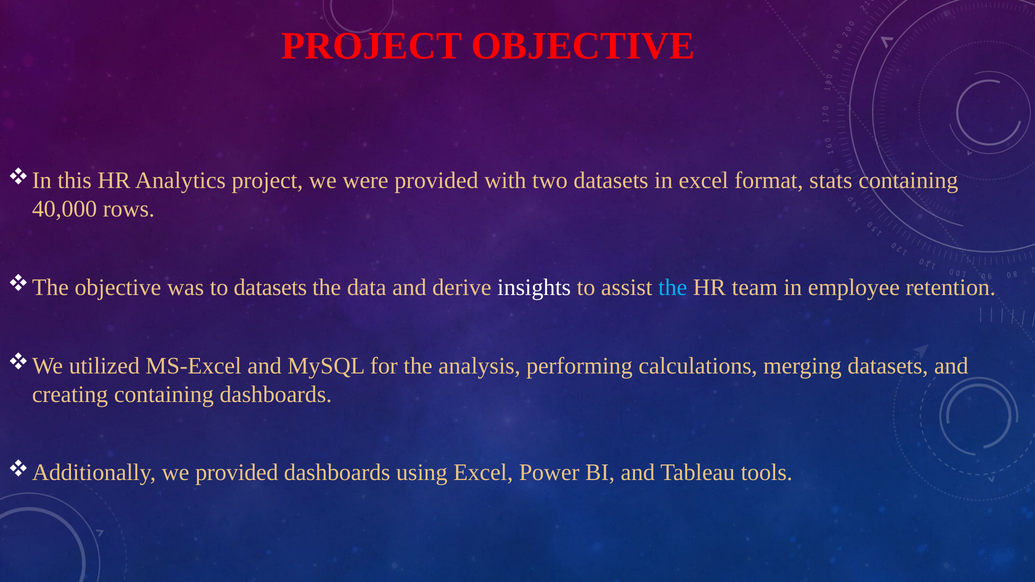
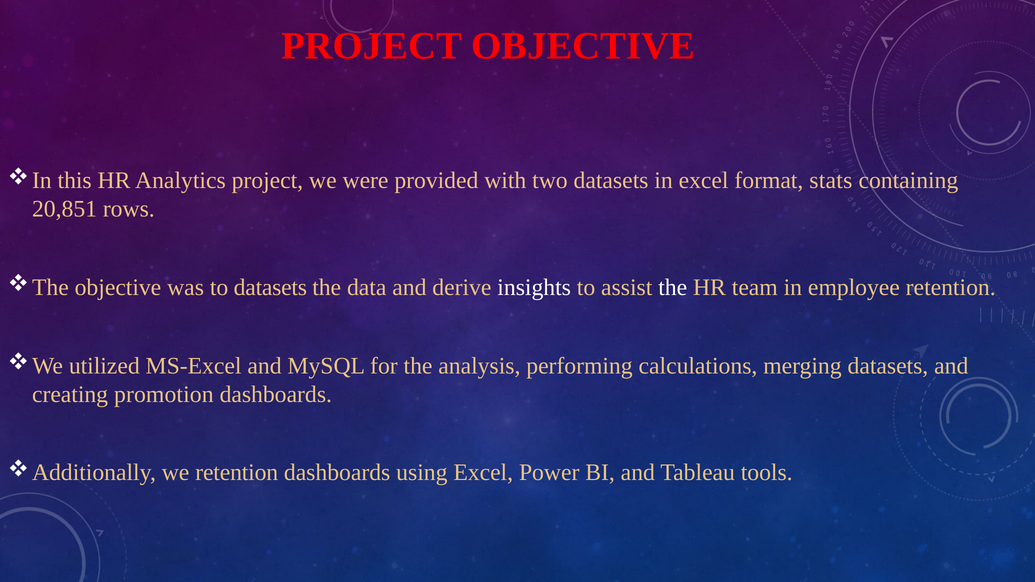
40,000: 40,000 -> 20,851
the at (673, 288) colour: light blue -> white
creating containing: containing -> promotion
we provided: provided -> retention
